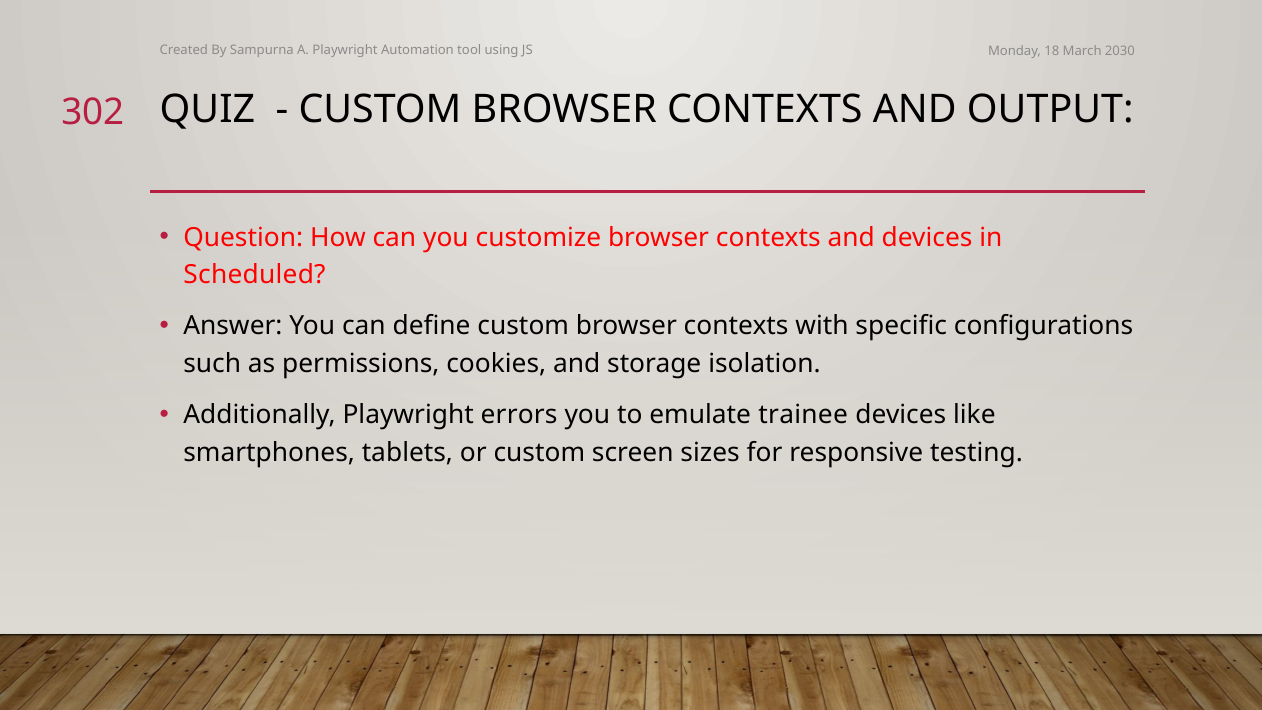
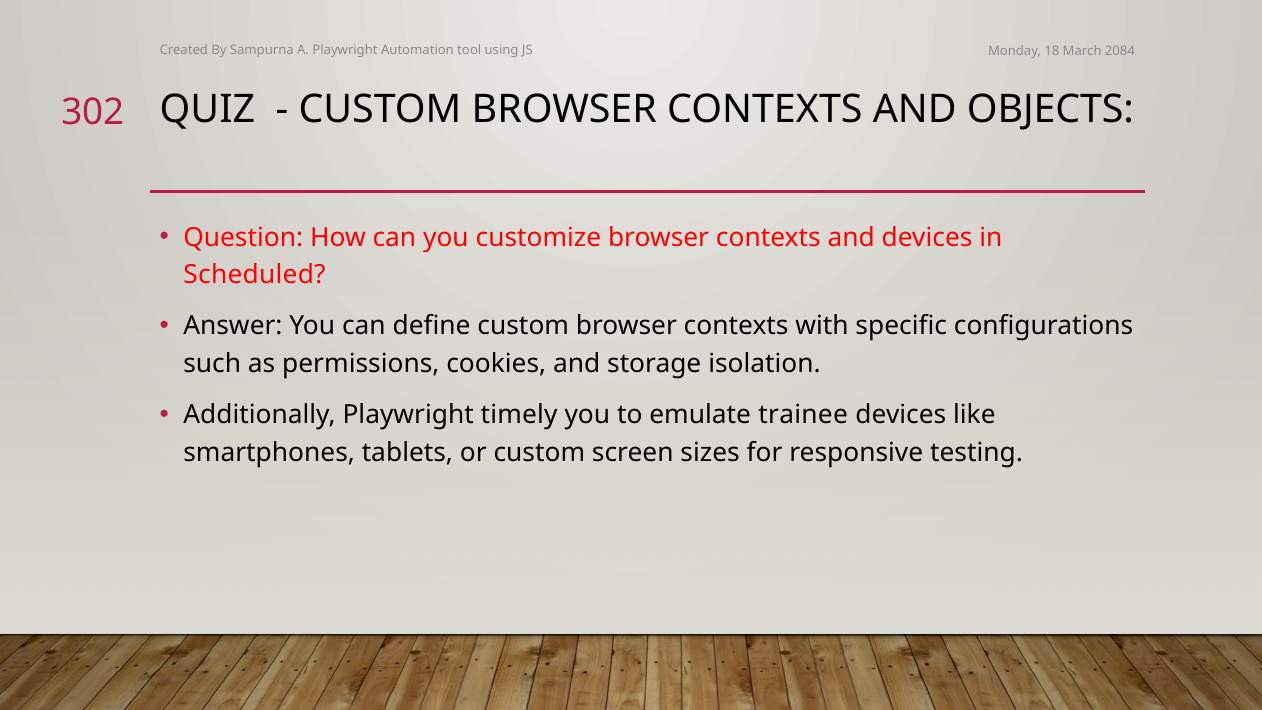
2030: 2030 -> 2084
OUTPUT: OUTPUT -> OBJECTS
errors: errors -> timely
